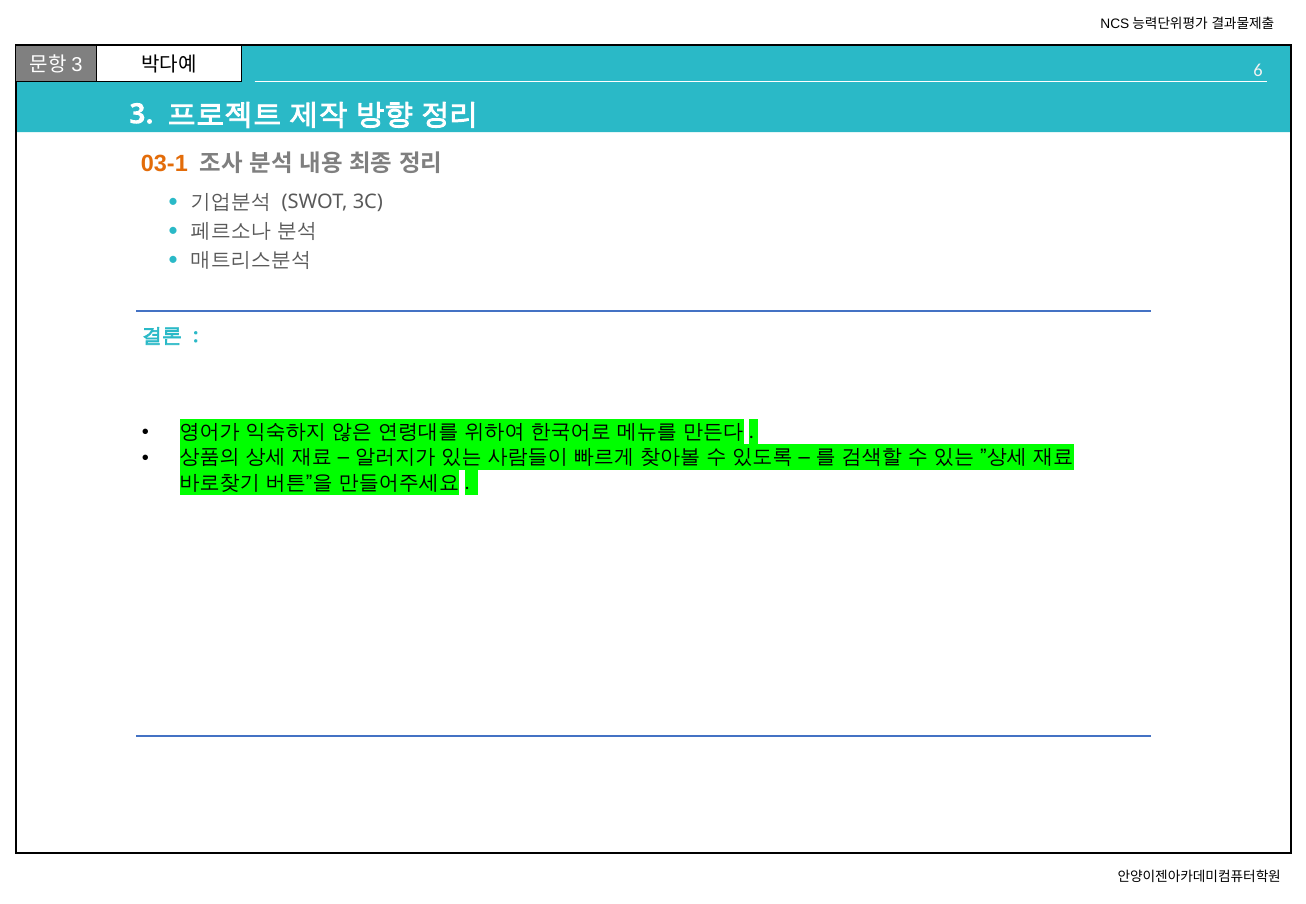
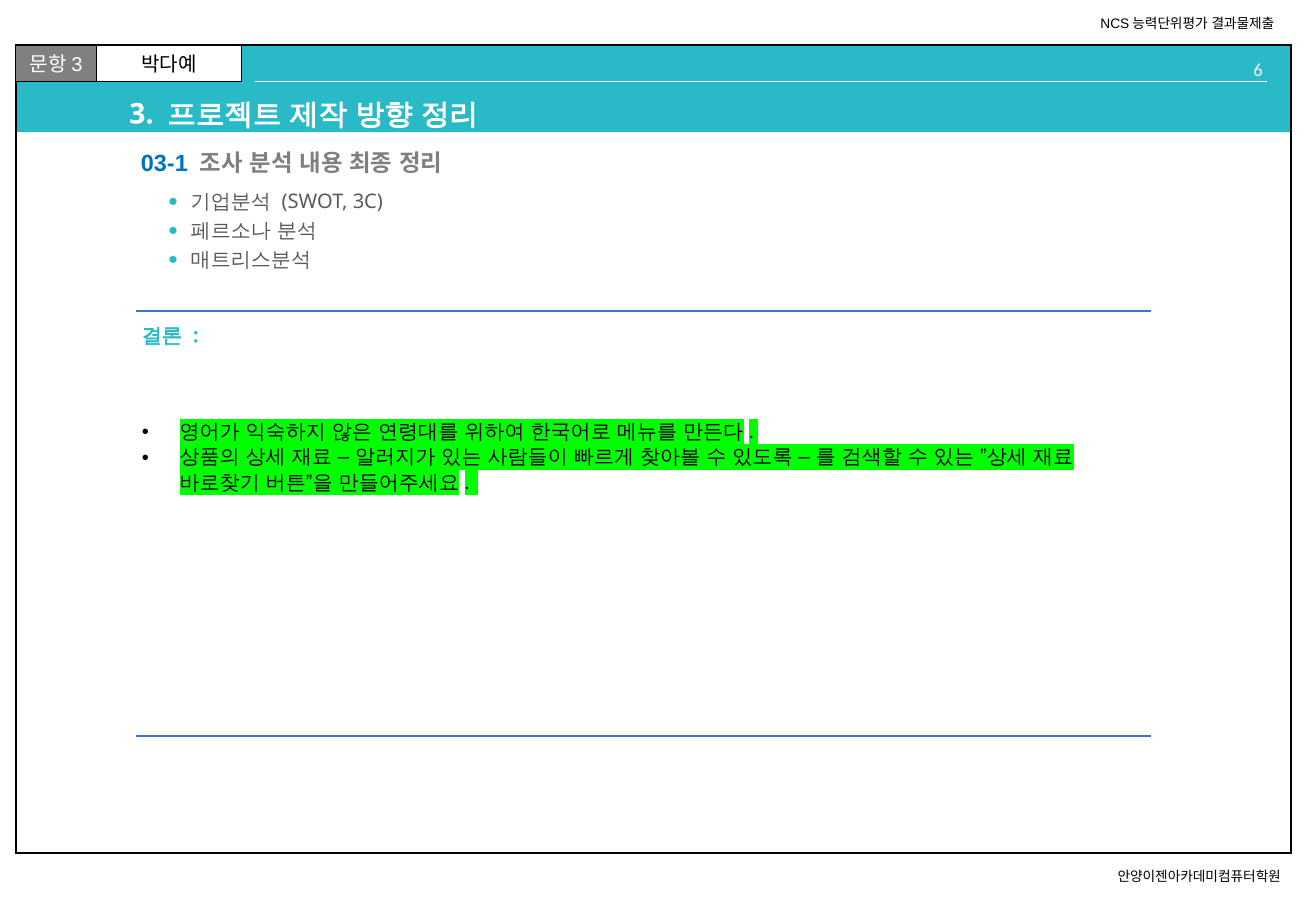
03-1 colour: orange -> blue
